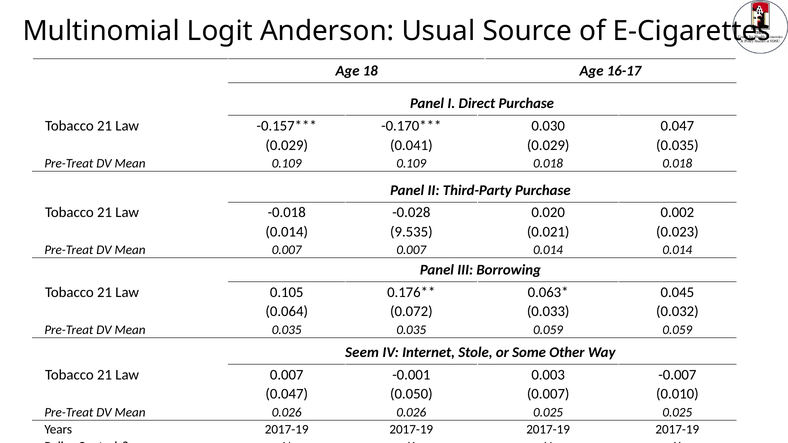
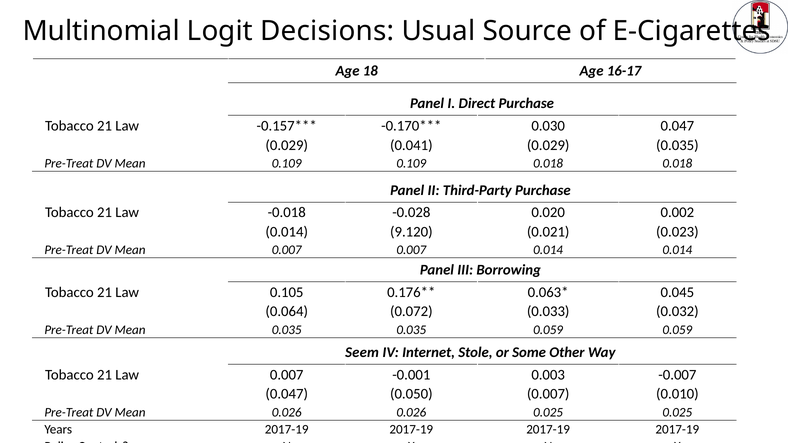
Anderson: Anderson -> Decisions
9.535: 9.535 -> 9.120
